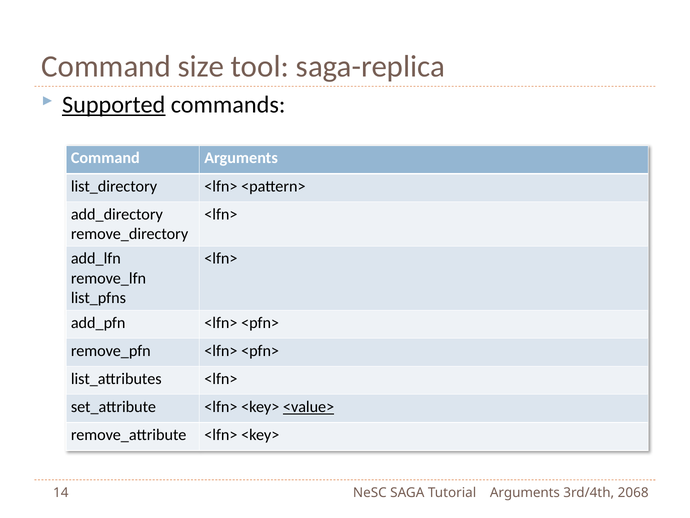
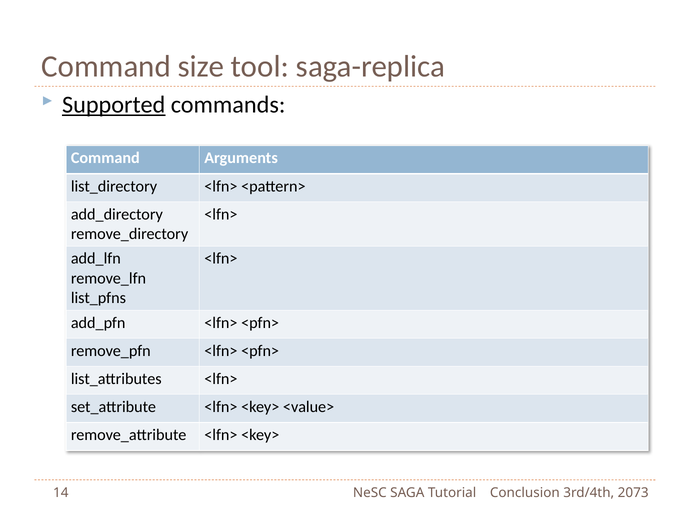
<value> underline: present -> none
Arguments at (525, 492): Arguments -> Conclusion
2068: 2068 -> 2073
